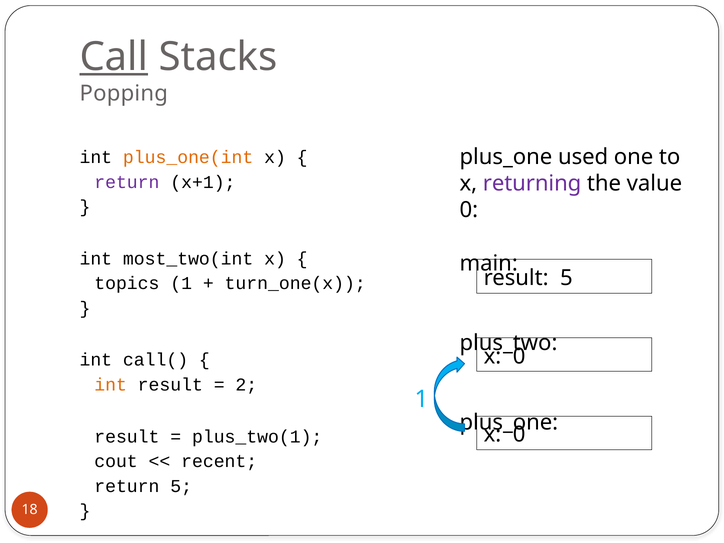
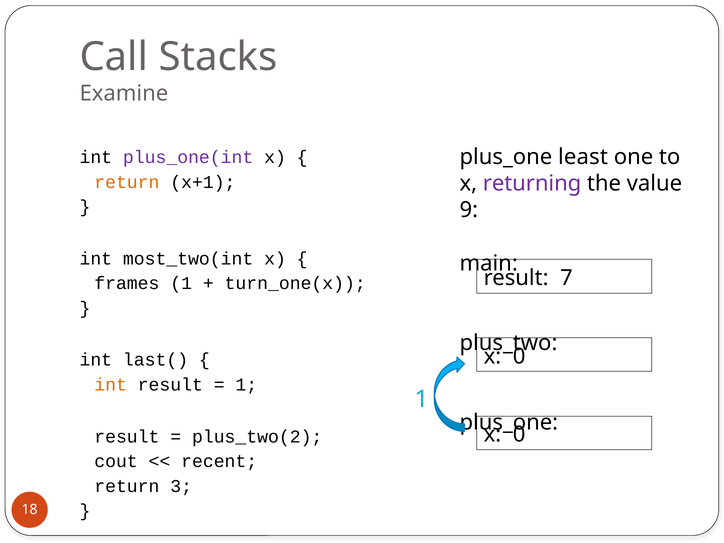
Call underline: present -> none
Popping: Popping -> Examine
plus_one(int colour: orange -> purple
used: used -> least
return at (127, 182) colour: purple -> orange
0 at (469, 210): 0 -> 9
result 5: 5 -> 7
topics: topics -> frames
call(: call( -> last(
2 at (246, 385): 2 -> 1
plus_two(1: plus_two(1 -> plus_two(2
return 5: 5 -> 3
